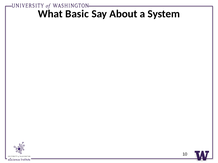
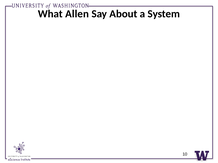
Basic: Basic -> Allen
